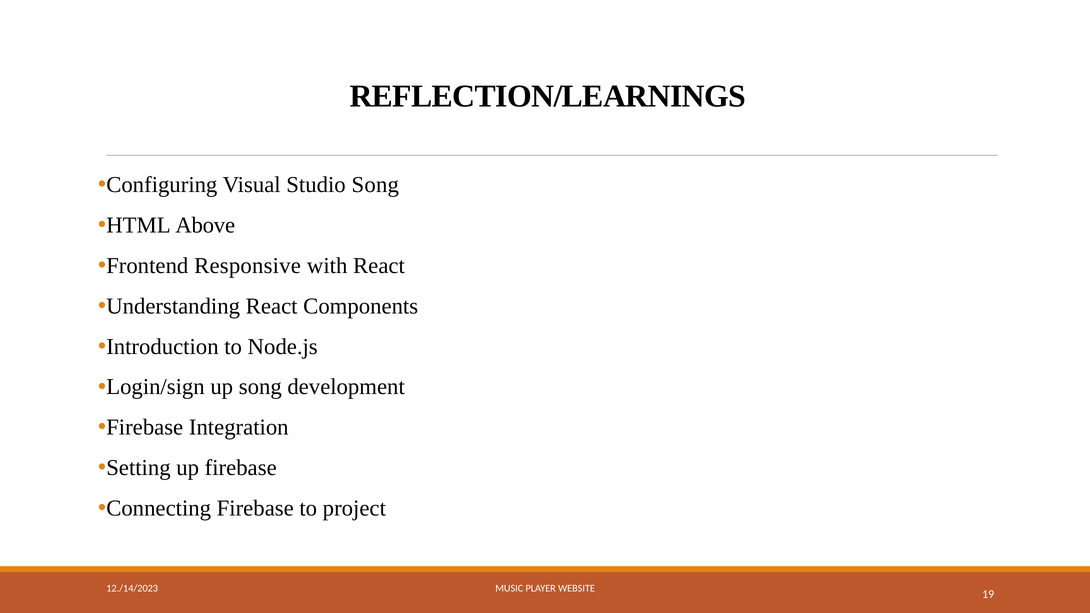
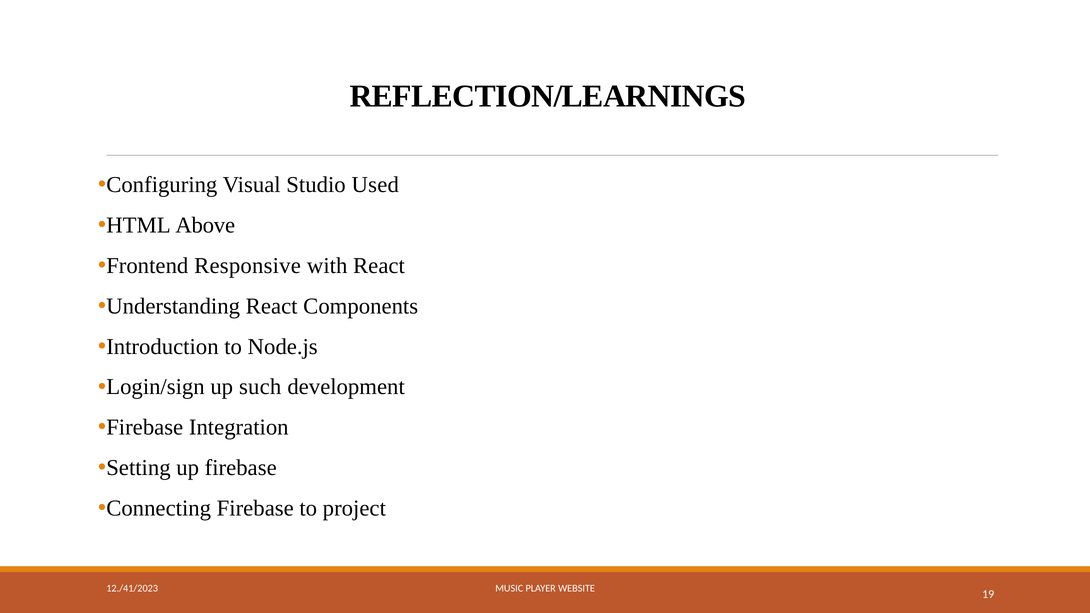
Studio Song: Song -> Used
up song: song -> such
12./14/2023: 12./14/2023 -> 12./41/2023
